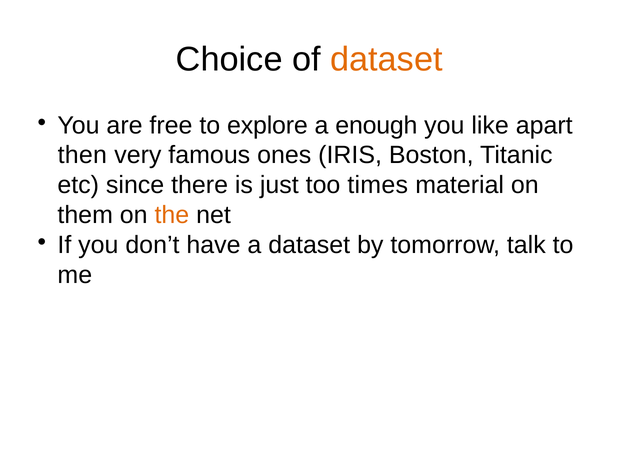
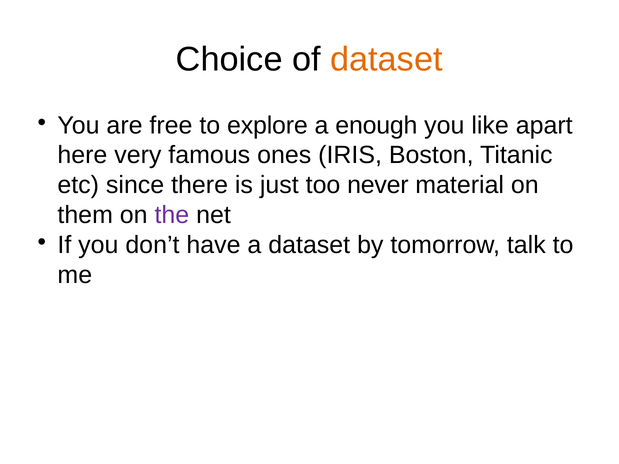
then: then -> here
times: times -> never
the colour: orange -> purple
